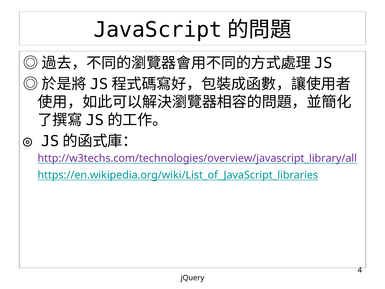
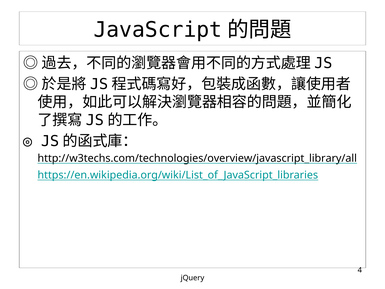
http://w3techs.com/technologies/overview/javascript_library/all colour: purple -> black
